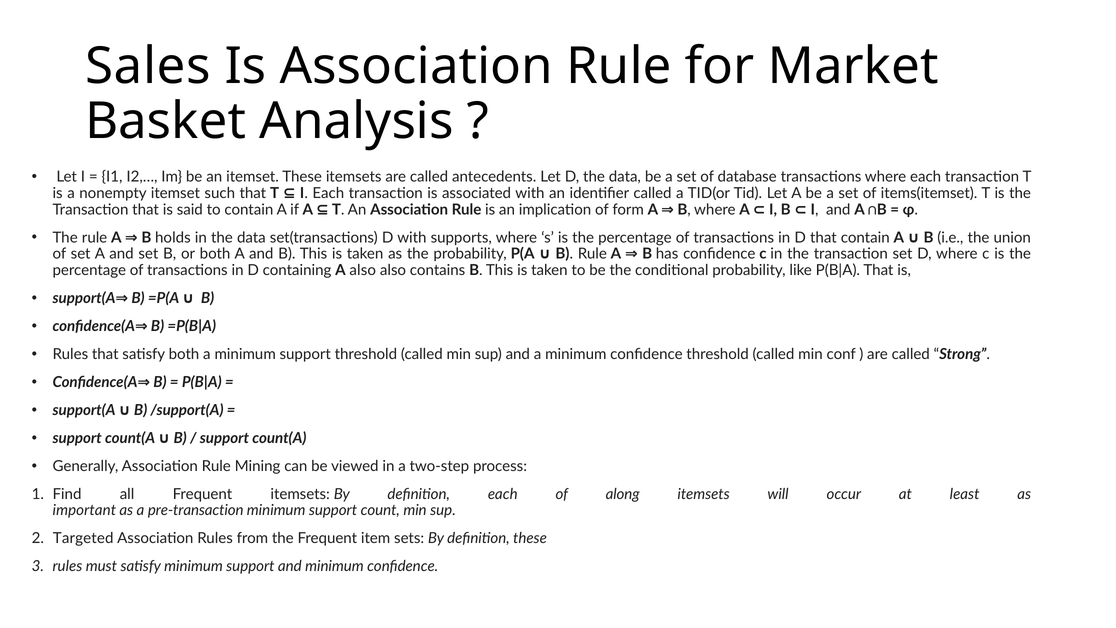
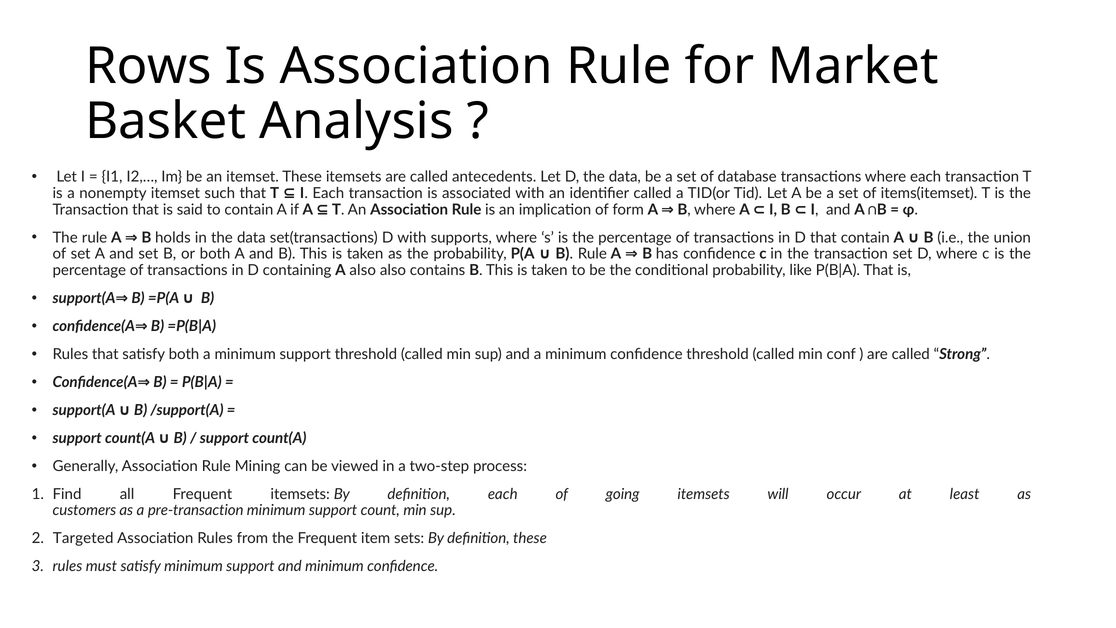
Sales: Sales -> Rows
along: along -> going
important: important -> customers
